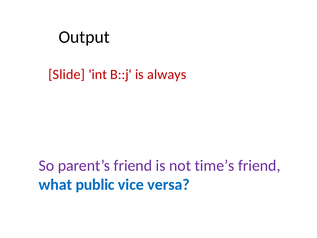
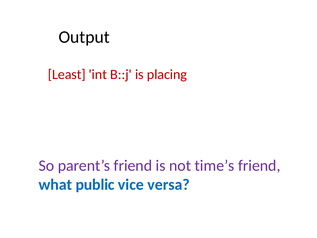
Slide: Slide -> Least
always: always -> placing
